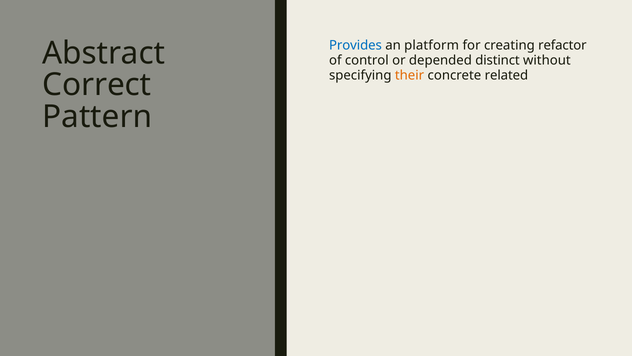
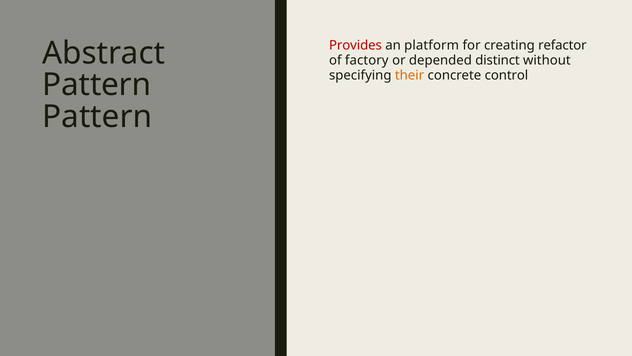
Provides colour: blue -> red
control: control -> factory
related: related -> control
Correct at (97, 85): Correct -> Pattern
